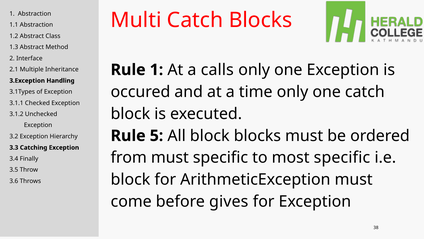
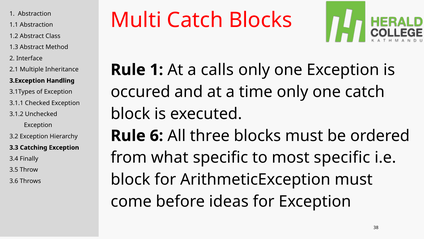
5: 5 -> 6
All block: block -> three
from must: must -> what
gives: gives -> ideas
